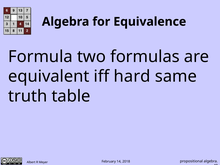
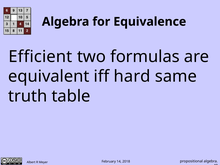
Formula: Formula -> Efficient
